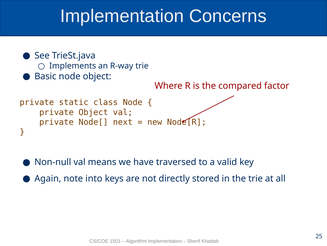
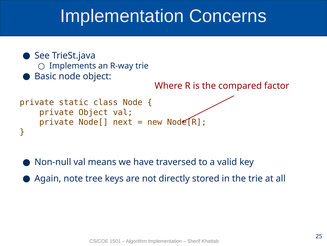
into: into -> tree
